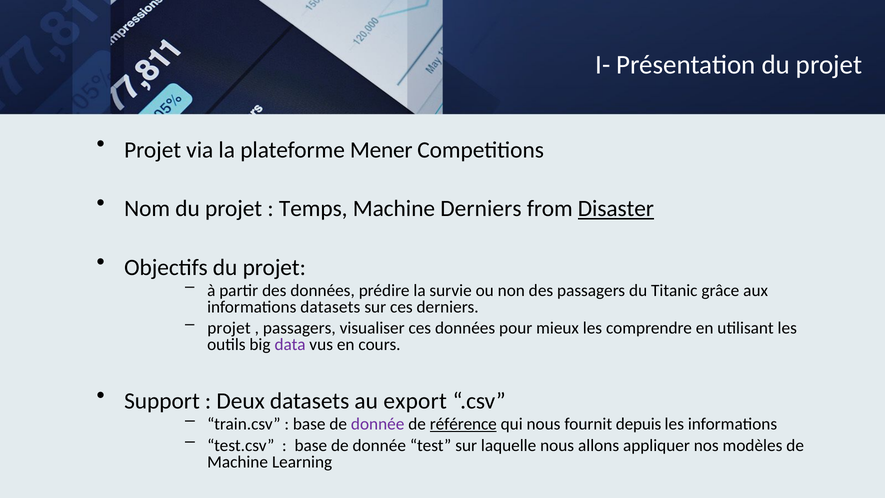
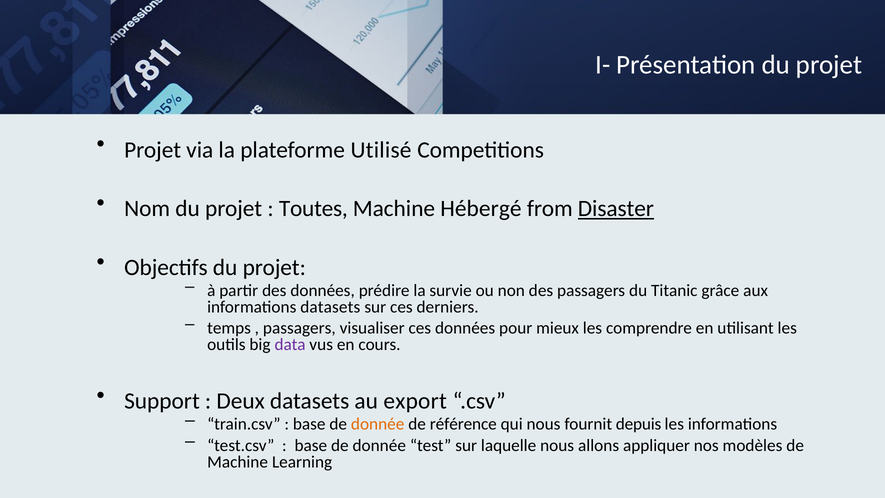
Mener: Mener -> Utilisé
Temps: Temps -> Toutes
Machine Derniers: Derniers -> Hébergé
projet at (229, 328): projet -> temps
donnée at (378, 424) colour: purple -> orange
référence underline: present -> none
